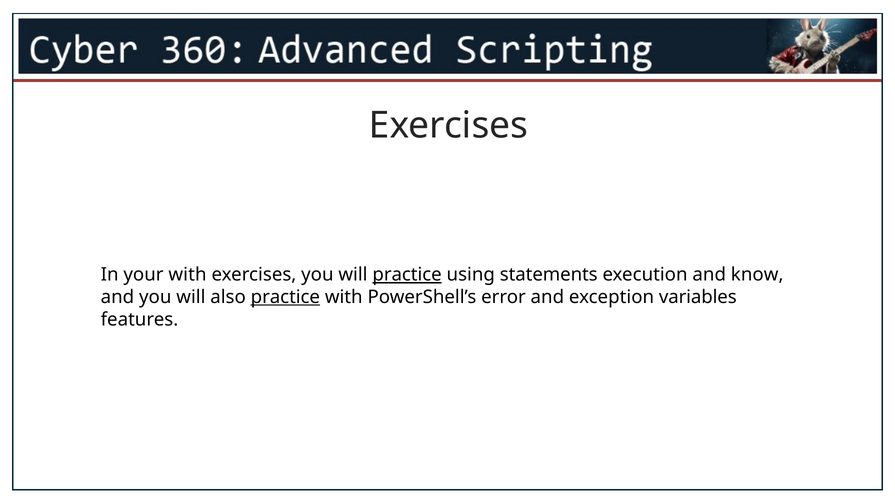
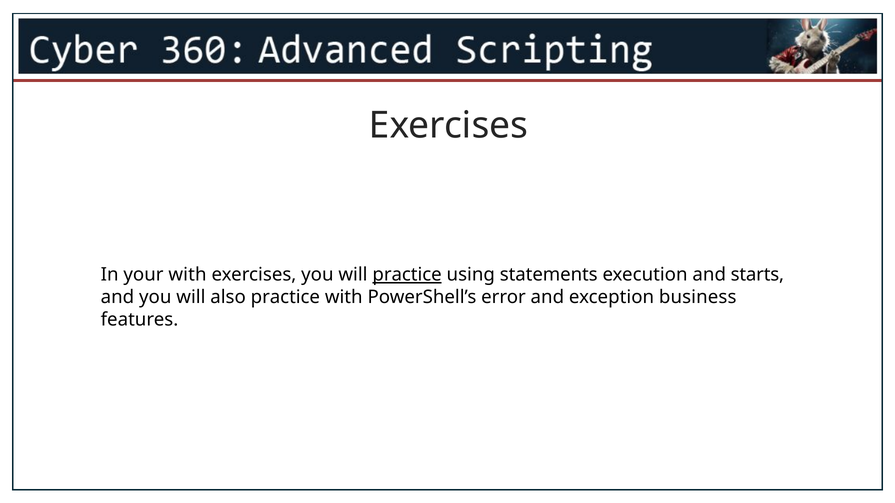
know: know -> starts
practice at (285, 297) underline: present -> none
variables: variables -> business
